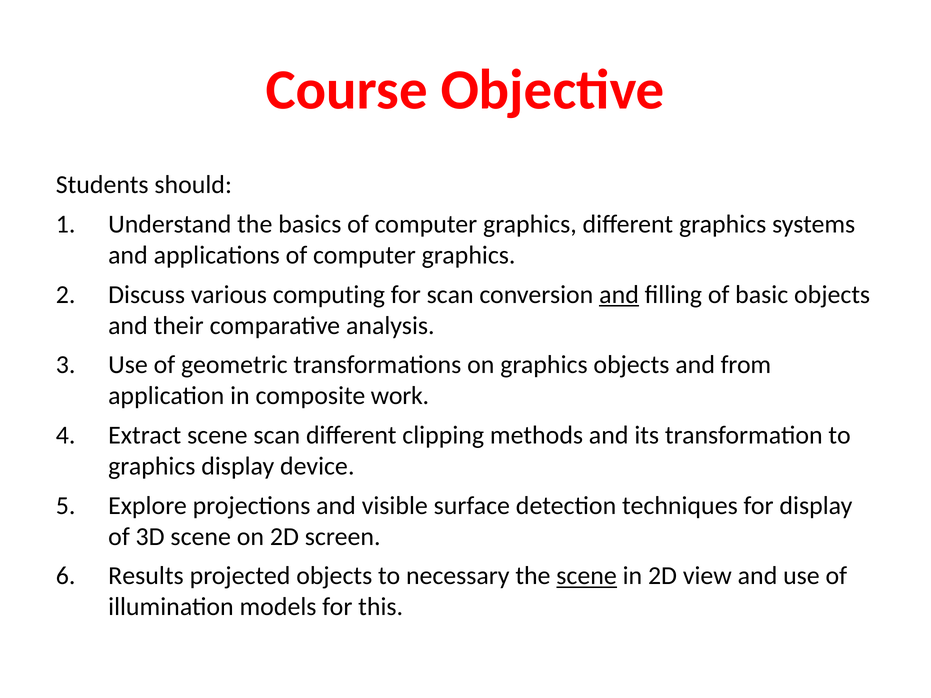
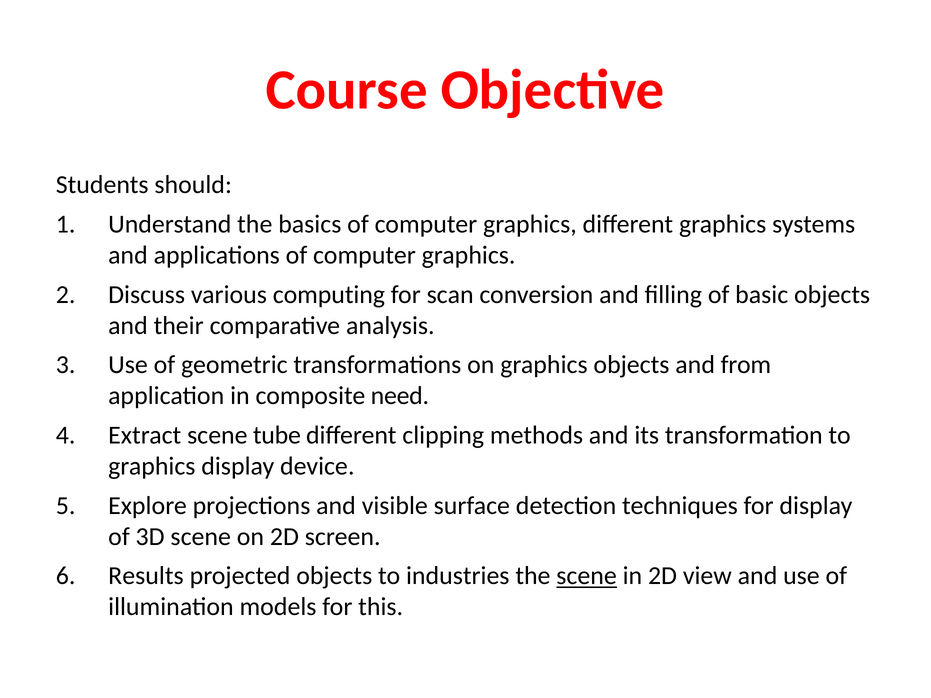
and at (619, 295) underline: present -> none
work: work -> need
scene scan: scan -> tube
necessary: necessary -> industries
